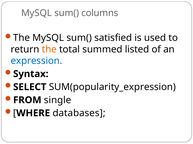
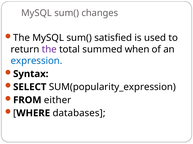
columns: columns -> changes
the at (49, 50) colour: orange -> purple
listed: listed -> when
single: single -> either
